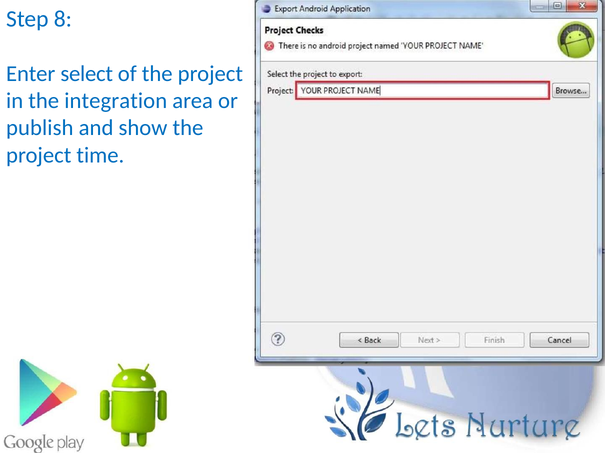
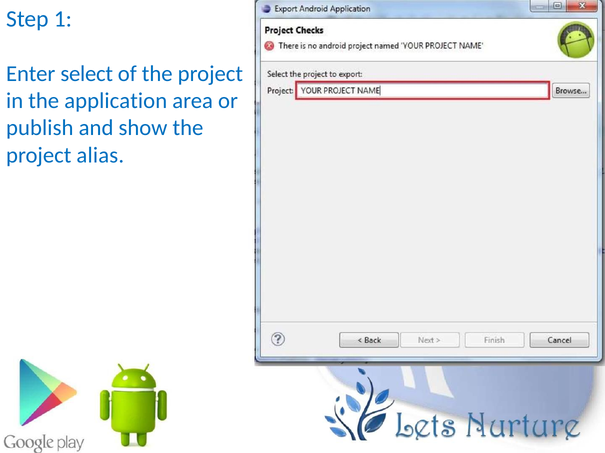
8: 8 -> 1
integration: integration -> application
time: time -> alias
